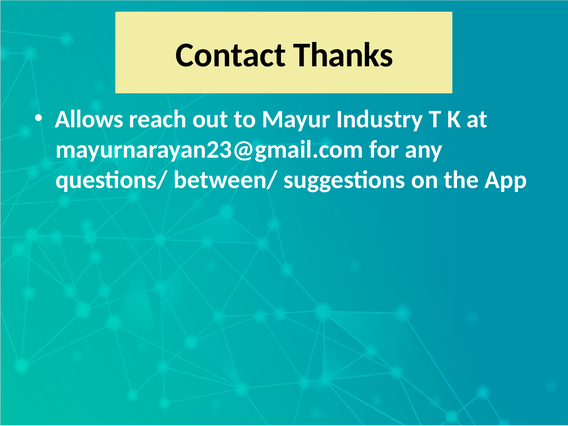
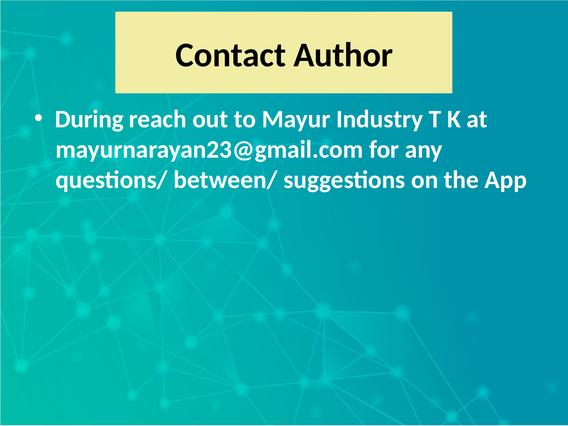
Thanks: Thanks -> Author
Allows: Allows -> During
